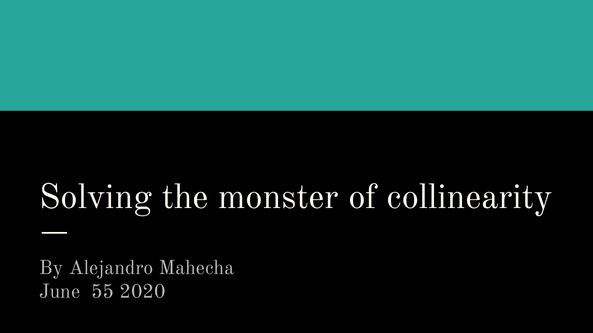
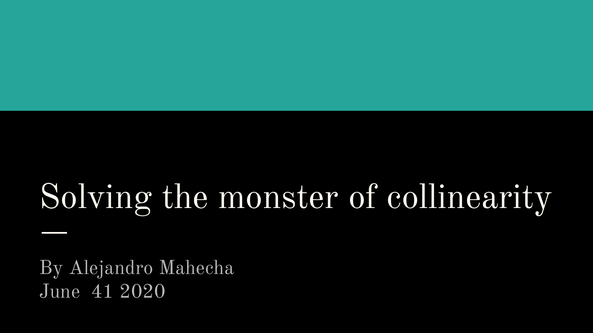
55: 55 -> 41
